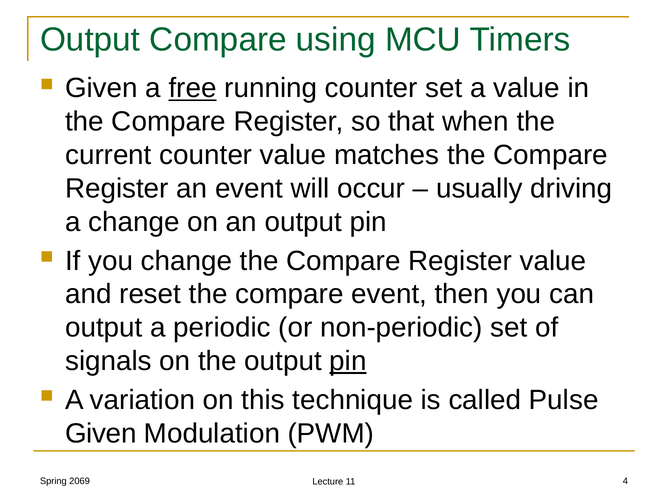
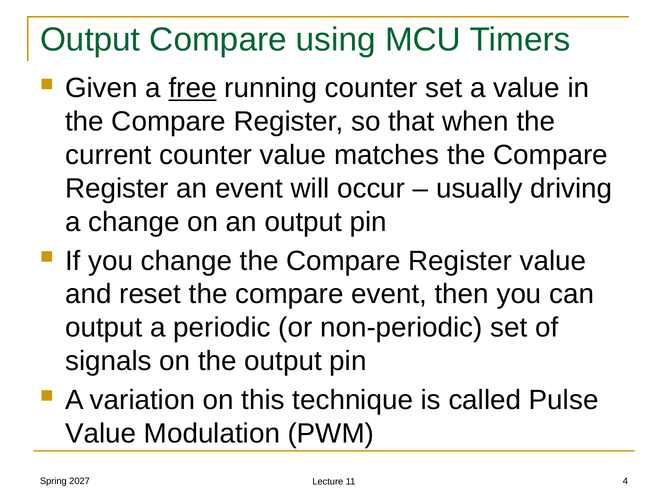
pin at (348, 361) underline: present -> none
Given at (101, 433): Given -> Value
2069: 2069 -> 2027
